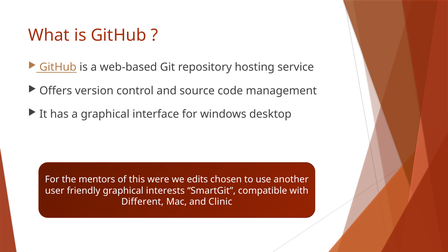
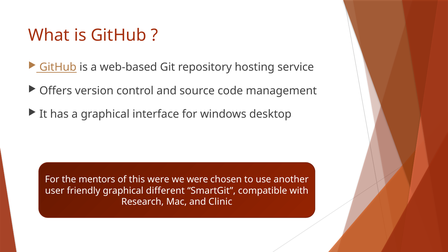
we edits: edits -> were
interests: interests -> different
Different: Different -> Research
